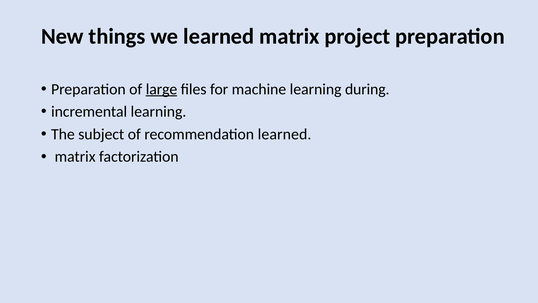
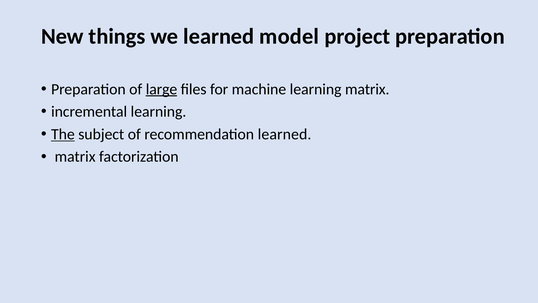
learned matrix: matrix -> model
learning during: during -> matrix
The underline: none -> present
